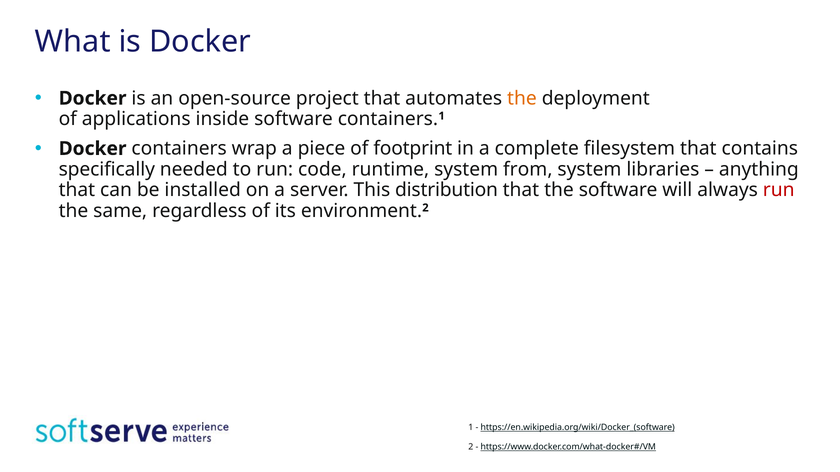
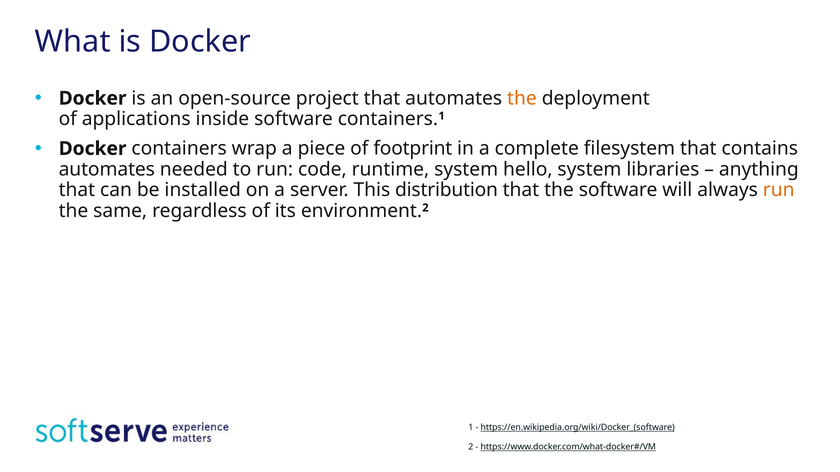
specifically at (107, 170): specifically -> automates
from: from -> hello
run at (779, 190) colour: red -> orange
